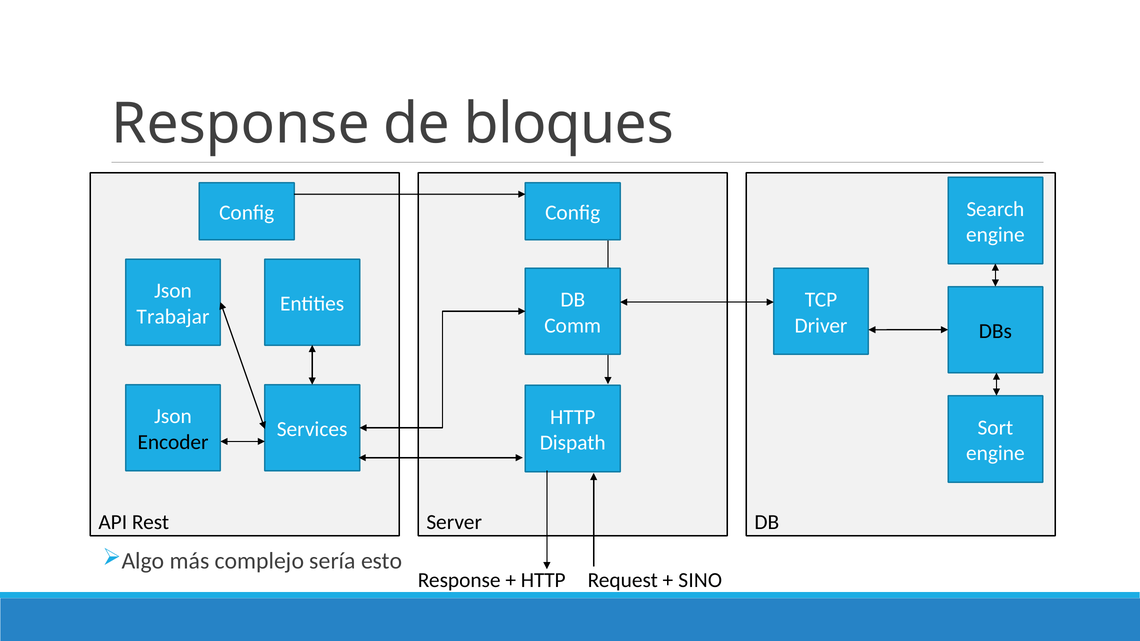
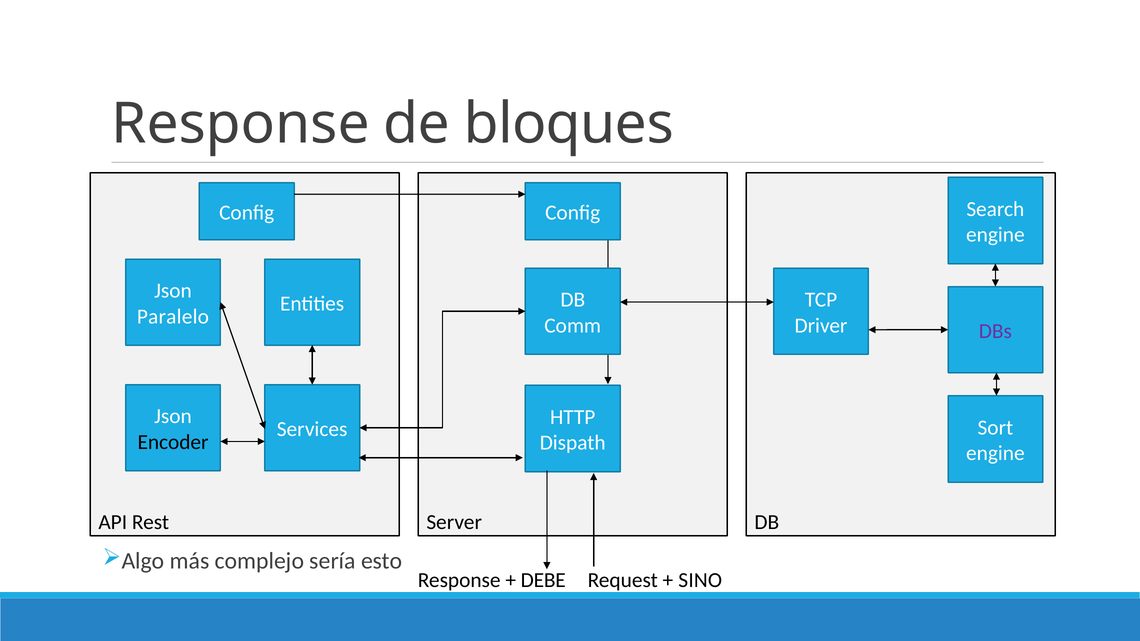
Trabajar: Trabajar -> Paralelo
DBs colour: black -> purple
HTTP at (543, 580): HTTP -> DEBE
